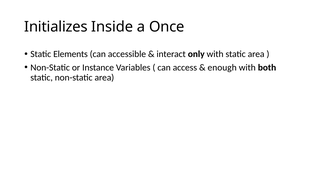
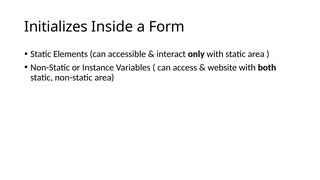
Once: Once -> Form
enough: enough -> website
